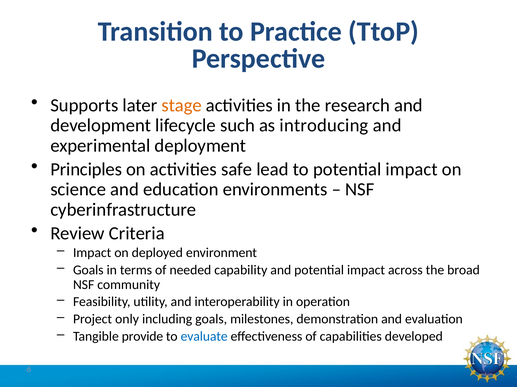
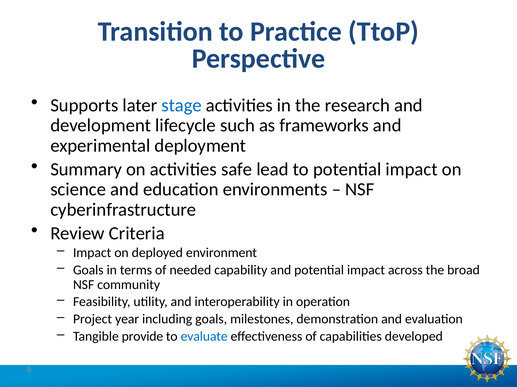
stage colour: orange -> blue
introducing: introducing -> frameworks
Principles: Principles -> Summary
only: only -> year
